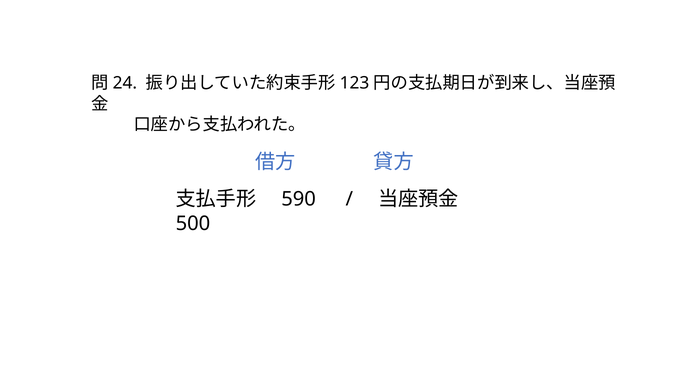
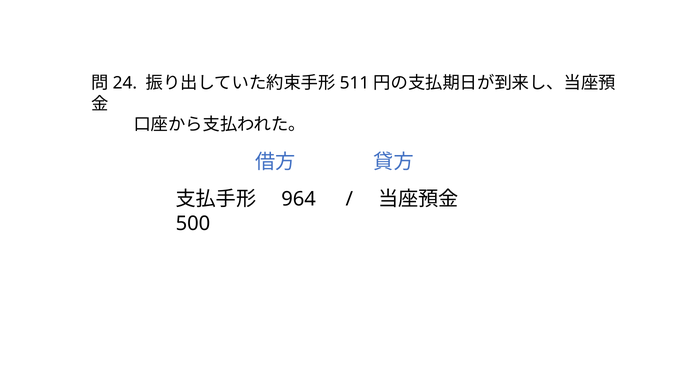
123: 123 -> 511
590: 590 -> 964
